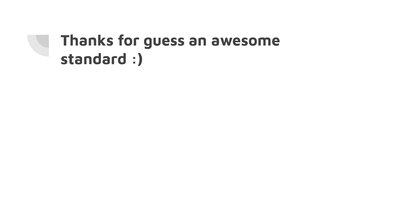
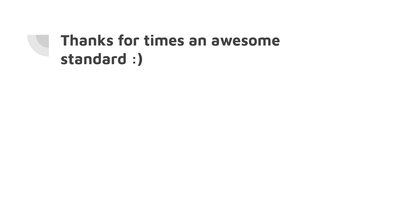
guess: guess -> times
